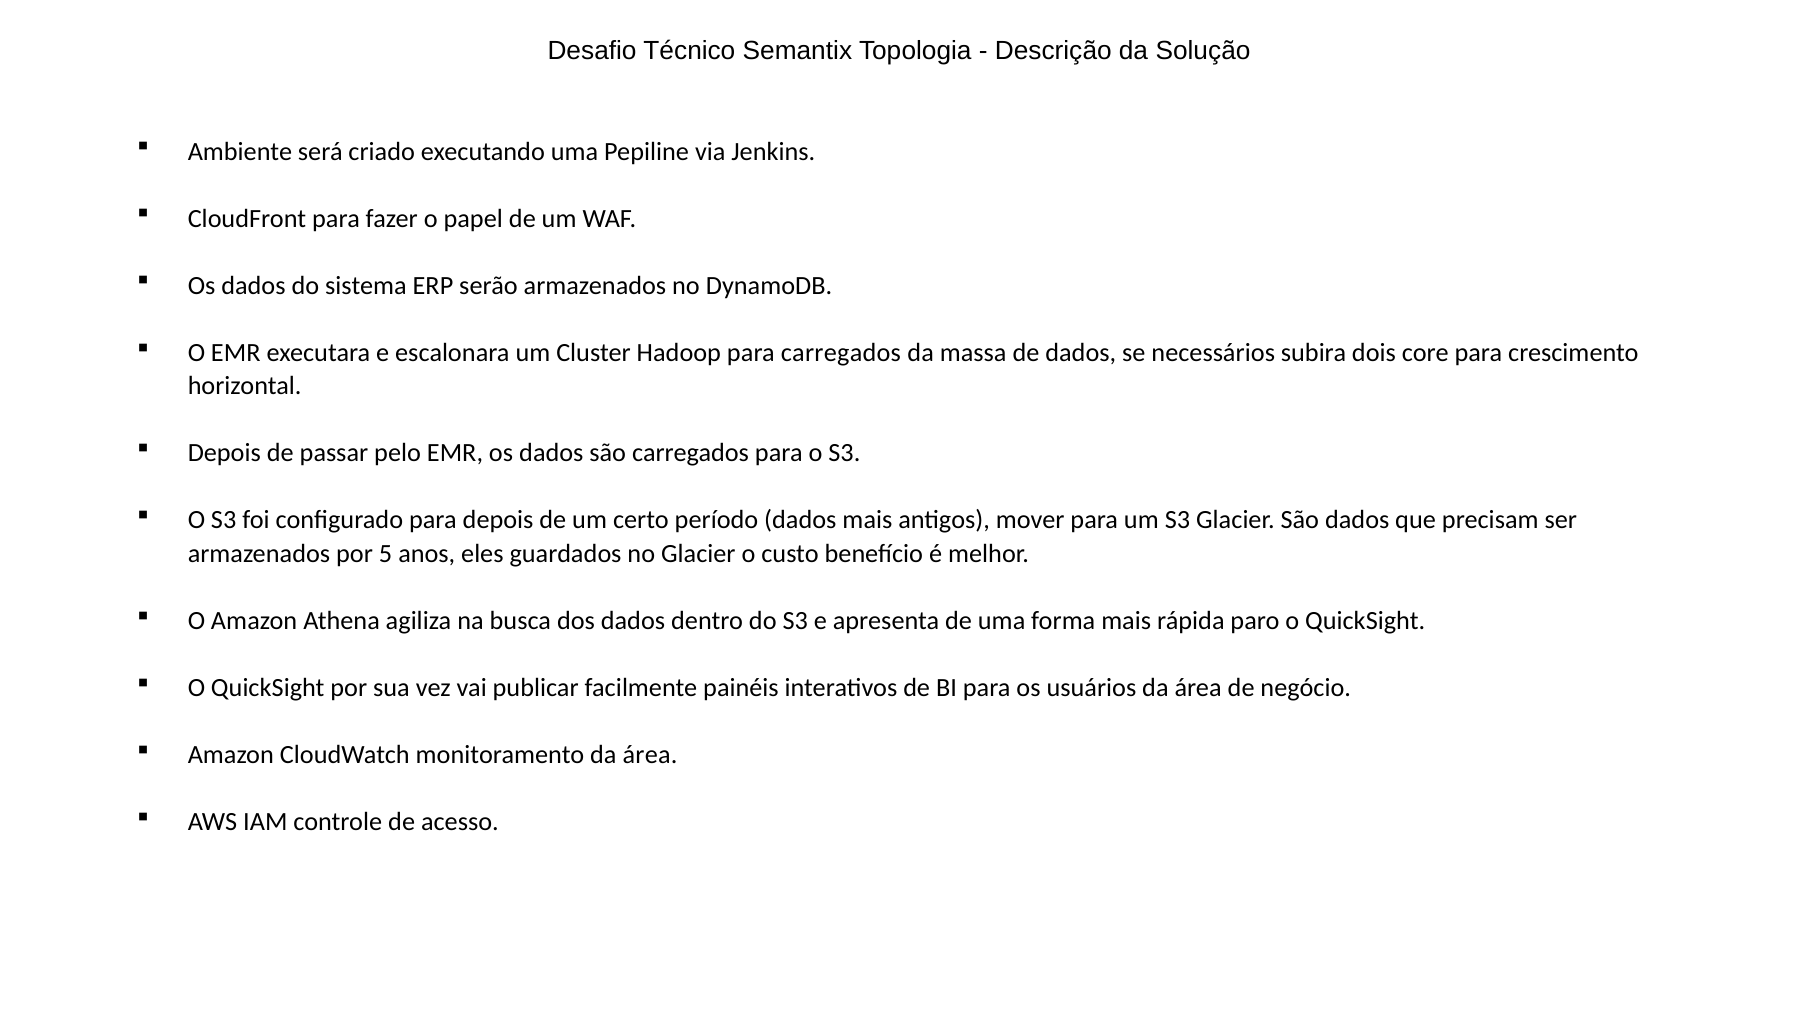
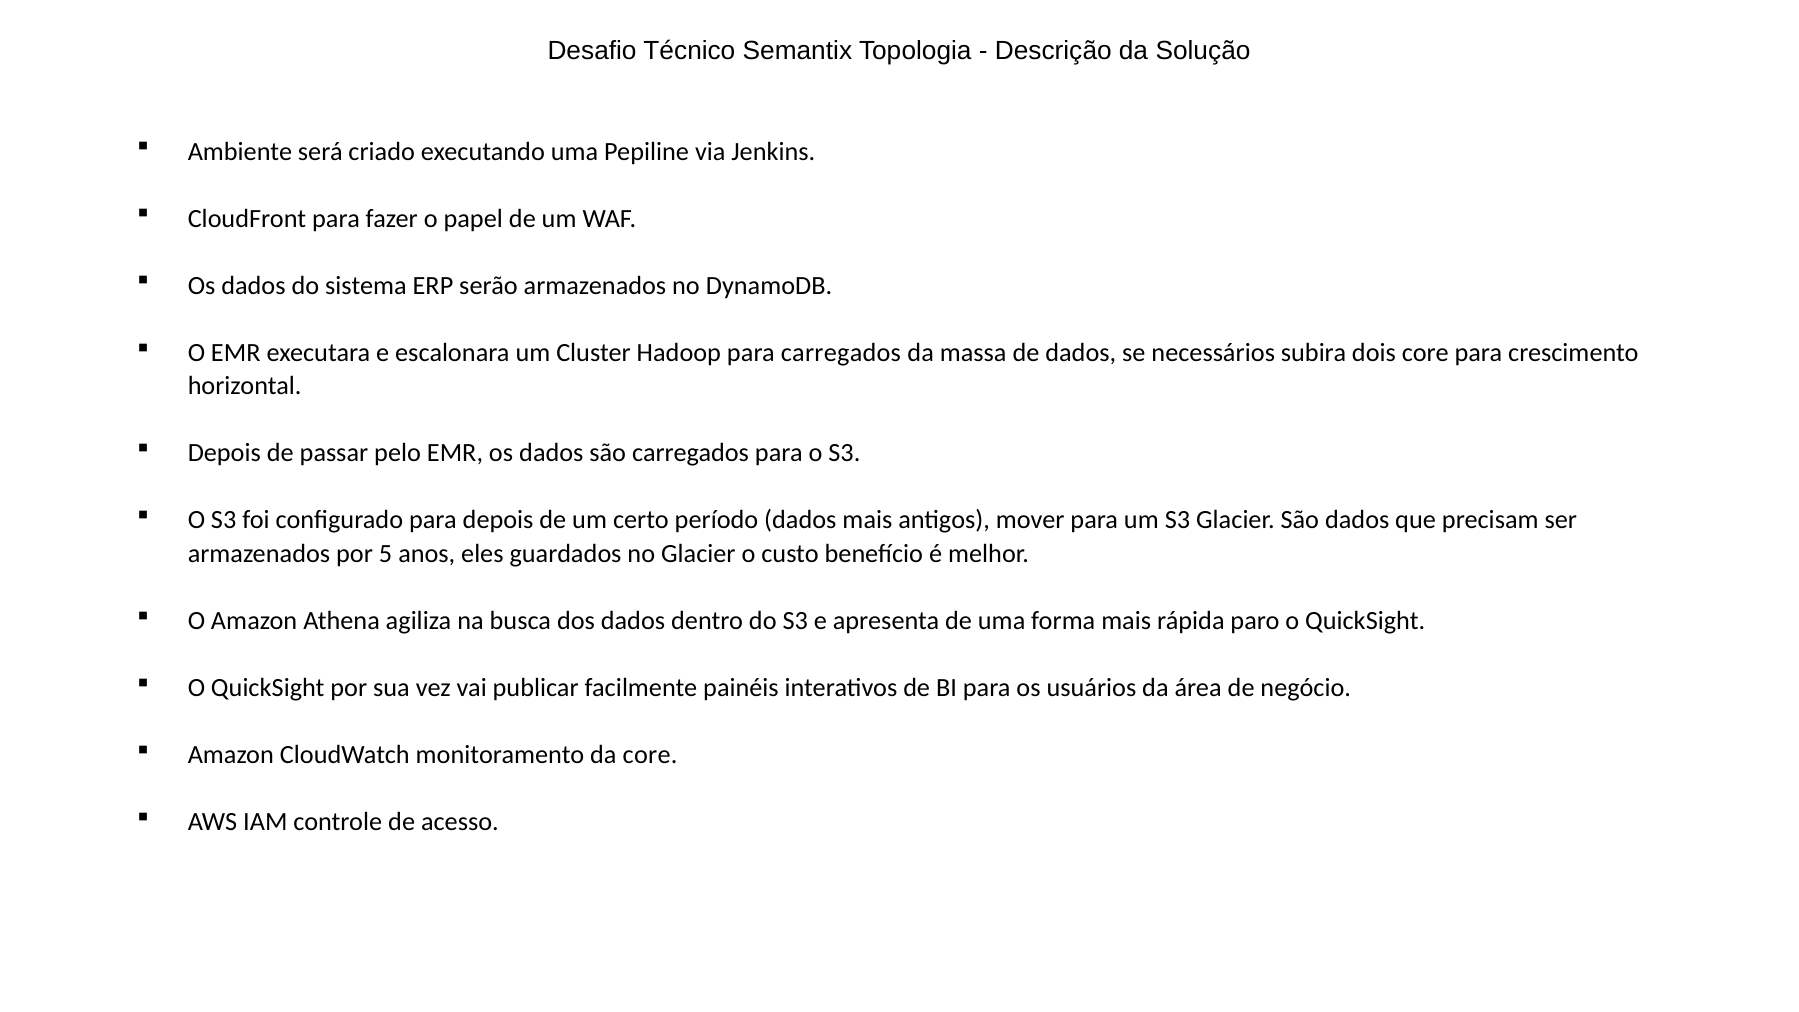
monitoramento da área: área -> core
